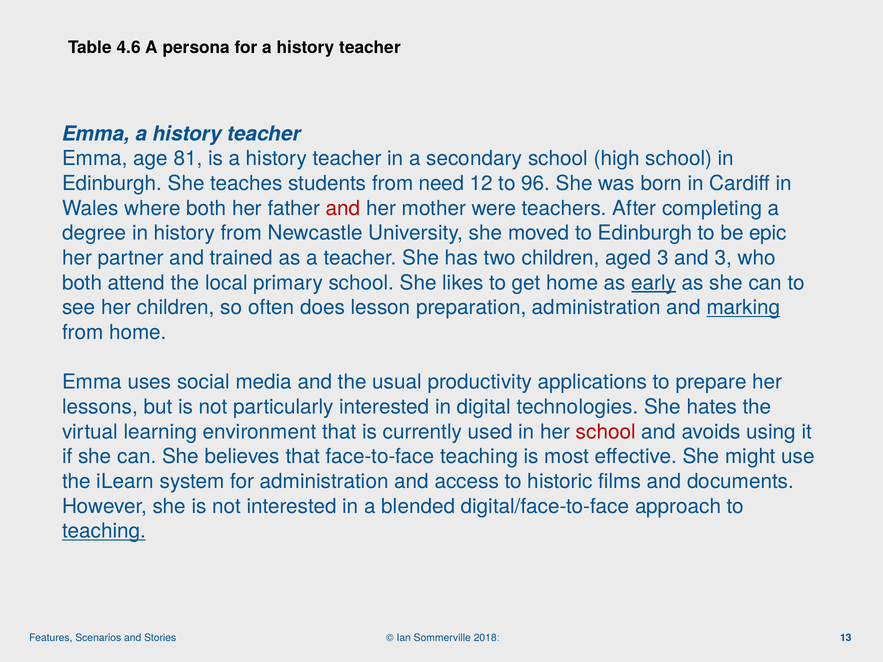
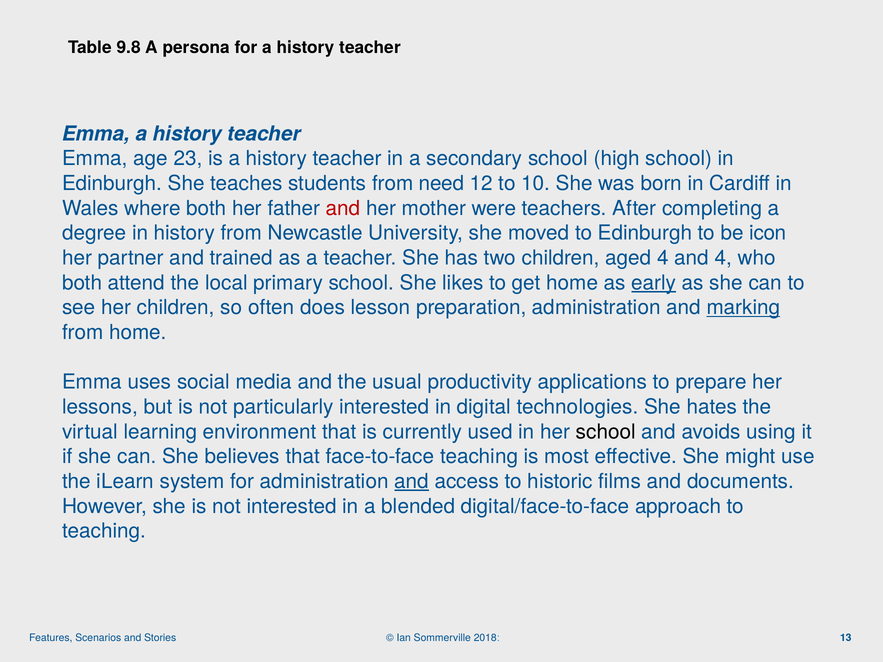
4.6: 4.6 -> 9.8
81: 81 -> 23
96: 96 -> 10
epic: epic -> icon
aged 3: 3 -> 4
and 3: 3 -> 4
school at (606, 432) colour: red -> black
and at (412, 482) underline: none -> present
teaching at (104, 531) underline: present -> none
